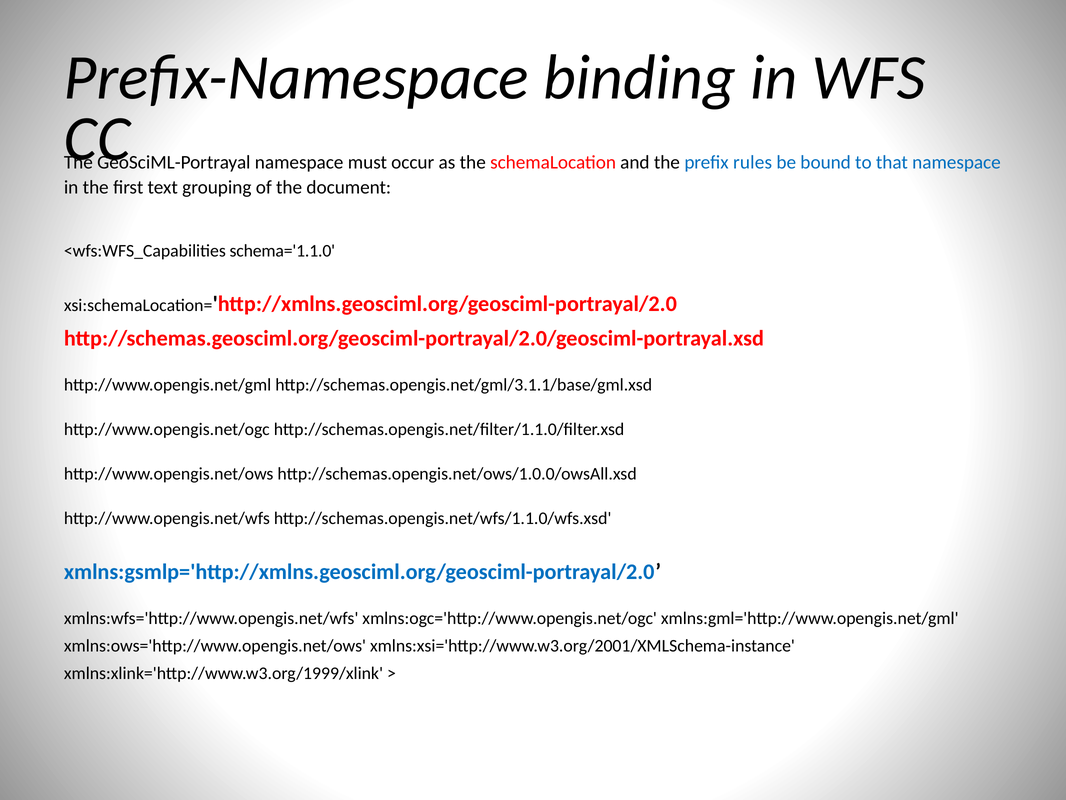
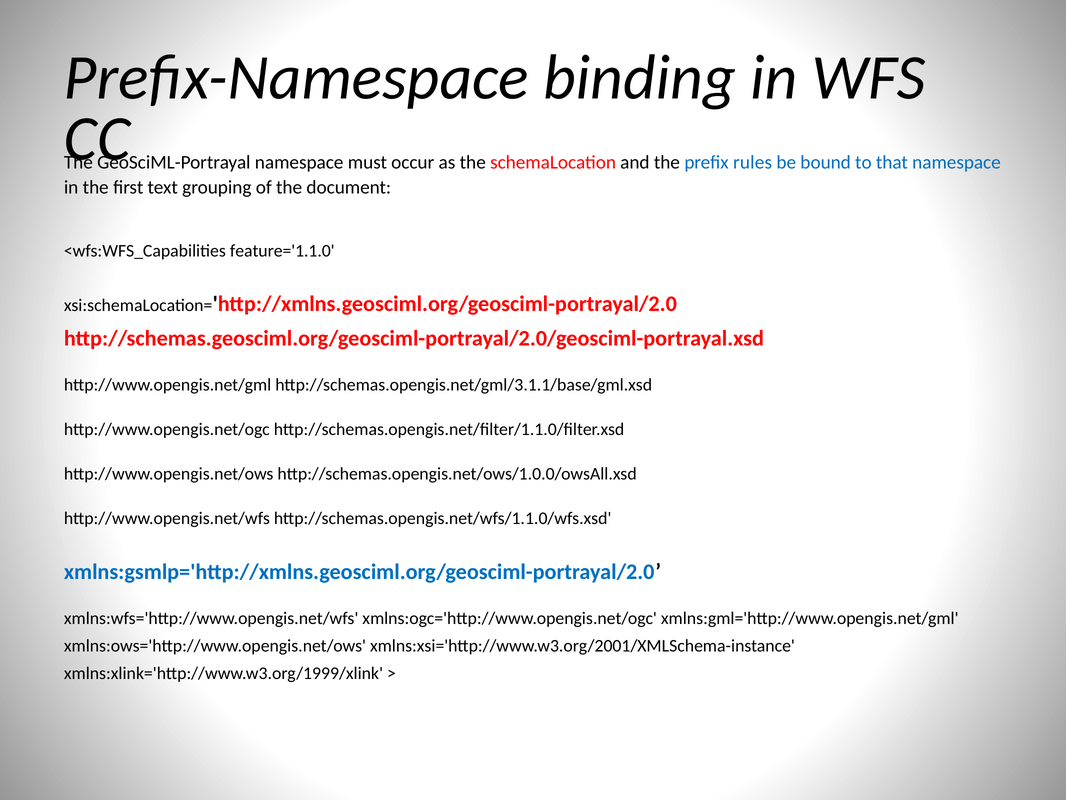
schema='1.1.0: schema='1.1.0 -> feature='1.1.0
